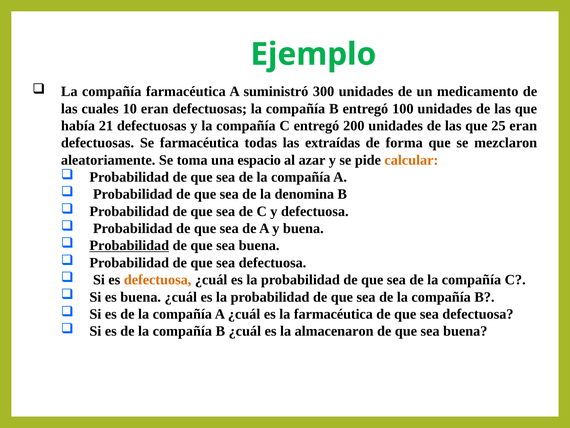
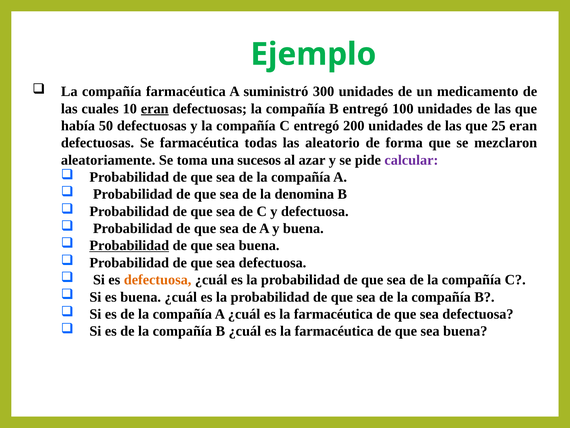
eran at (155, 109) underline: none -> present
21: 21 -> 50
extraídas: extraídas -> aleatorio
espacio: espacio -> sucesos
calcular colour: orange -> purple
almacenaron at (334, 331): almacenaron -> farmacéutica
